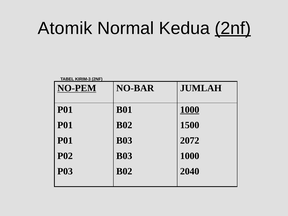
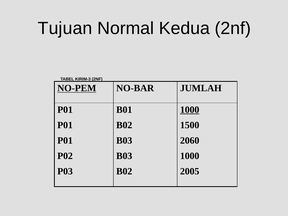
Atomik: Atomik -> Tujuan
2nf at (233, 28) underline: present -> none
2072: 2072 -> 2060
2040: 2040 -> 2005
